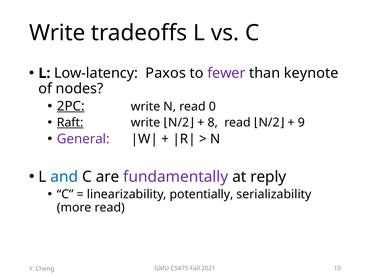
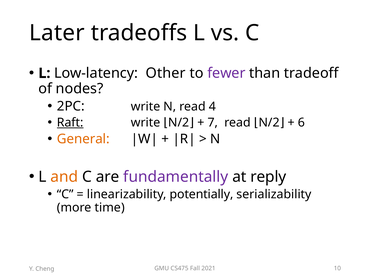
Write at (57, 33): Write -> Later
Paxos: Paxos -> Other
keynote: keynote -> tradeoff
2PC underline: present -> none
0: 0 -> 4
8: 8 -> 7
9: 9 -> 6
General colour: purple -> orange
and colour: blue -> orange
more read: read -> time
